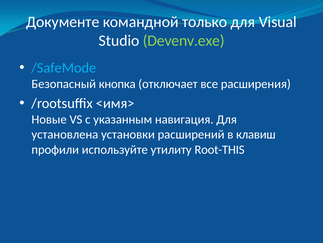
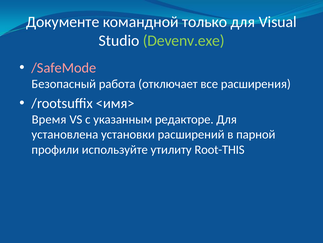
/SafeMode colour: light blue -> pink
кнопка: кнопка -> работа
Новые: Новые -> Время
навигация: навигация -> редакторе
клавиш: клавиш -> парной
